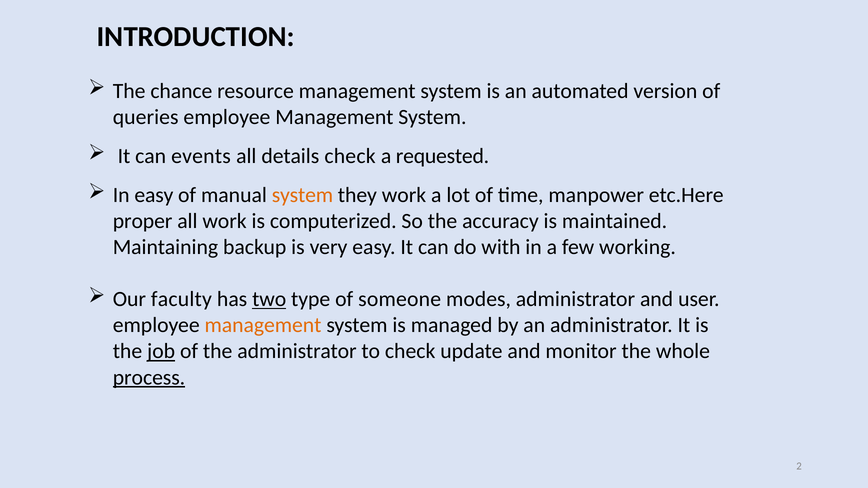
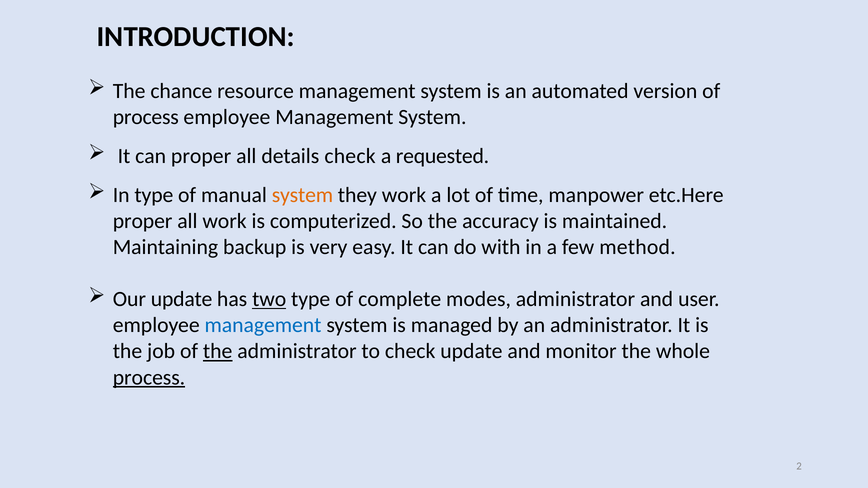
queries at (146, 117): queries -> process
can events: events -> proper
In easy: easy -> type
working: working -> method
Our faculty: faculty -> update
someone: someone -> complete
management at (263, 325) colour: orange -> blue
job underline: present -> none
the at (218, 351) underline: none -> present
